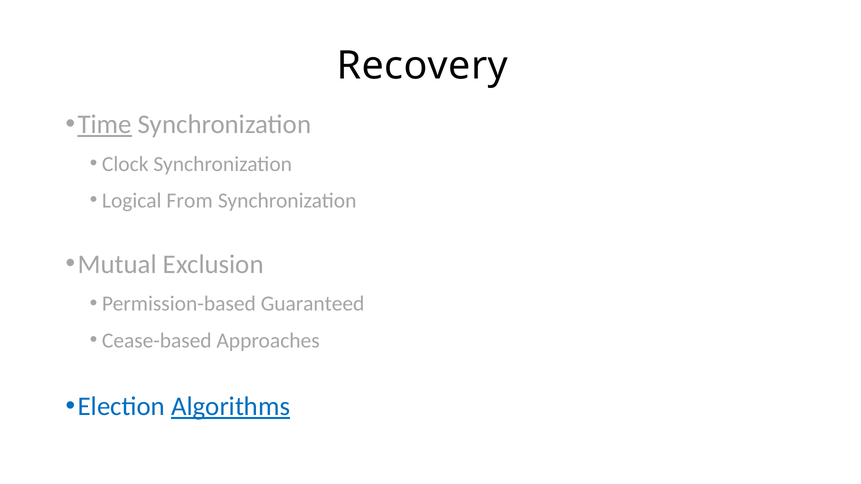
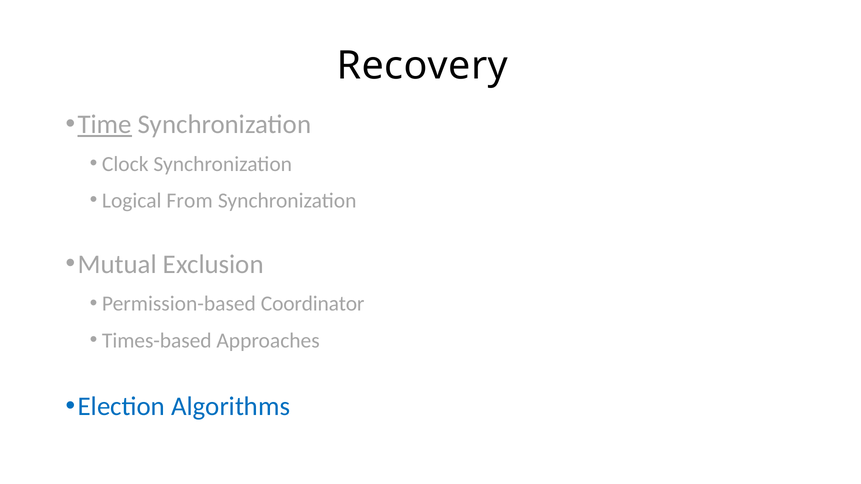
Guaranteed: Guaranteed -> Coordinator
Cease-based: Cease-based -> Times-based
Algorithms underline: present -> none
